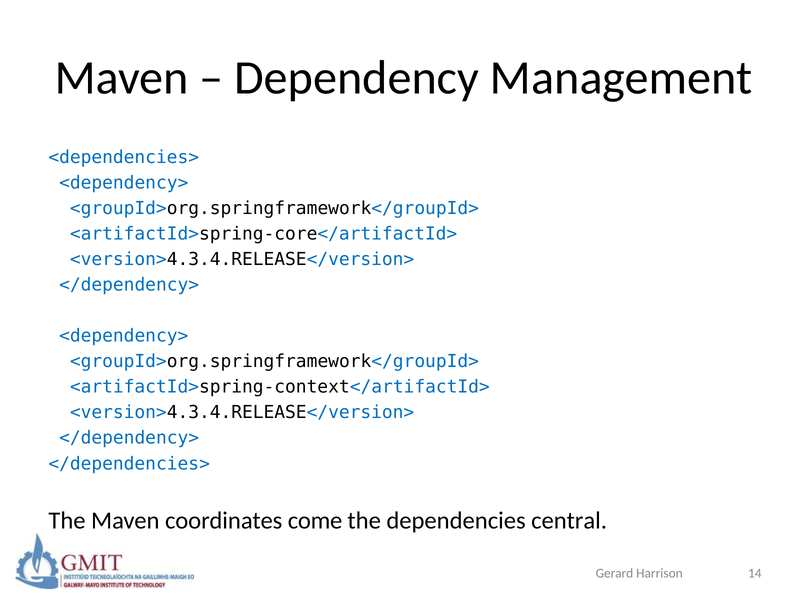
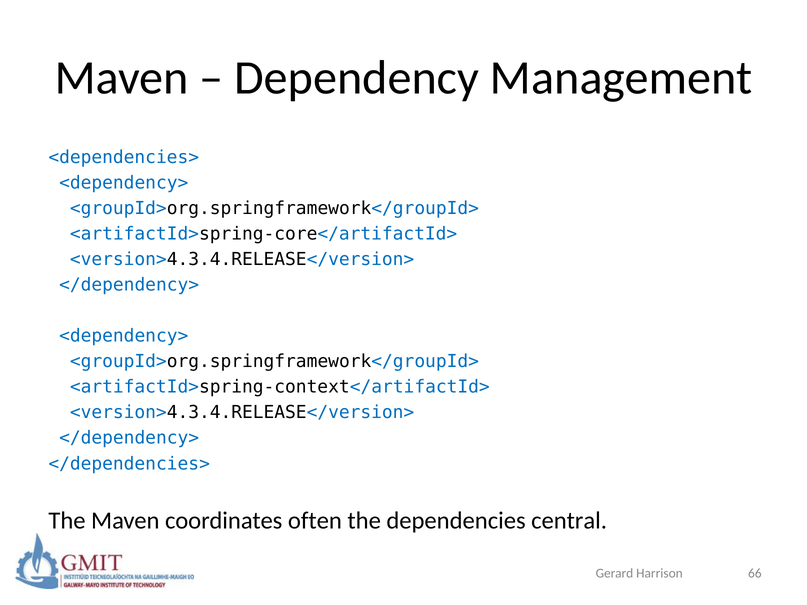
come: come -> often
14: 14 -> 66
